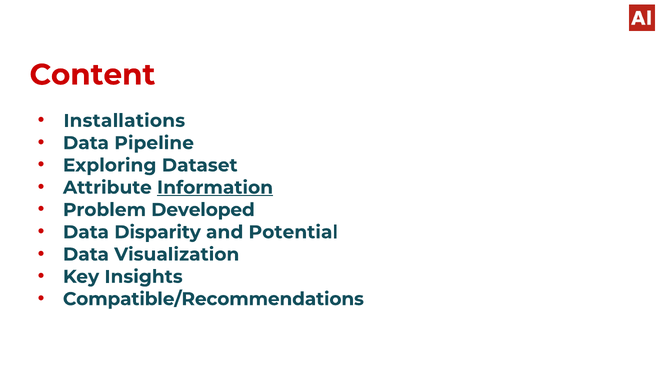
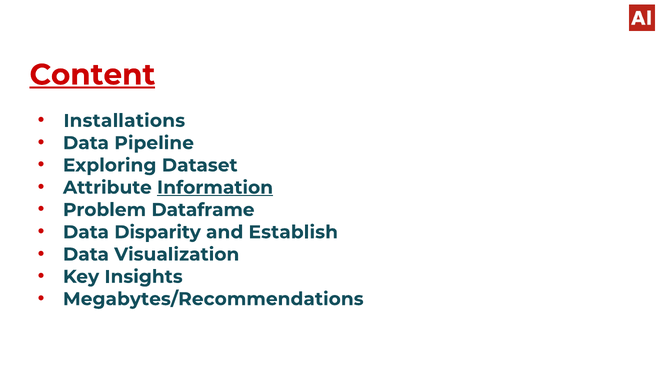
Content underline: none -> present
Developed: Developed -> Dataframe
Potential: Potential -> Establish
Compatible/Recommendations: Compatible/Recommendations -> Megabytes/Recommendations
